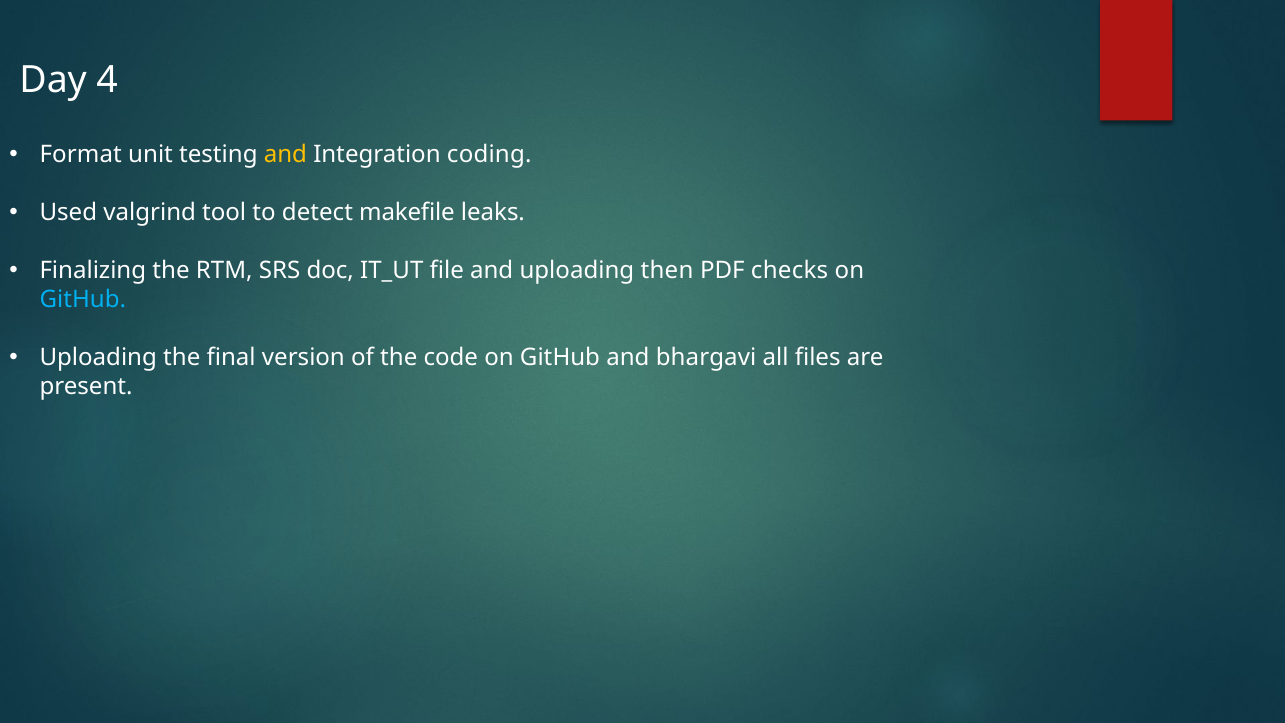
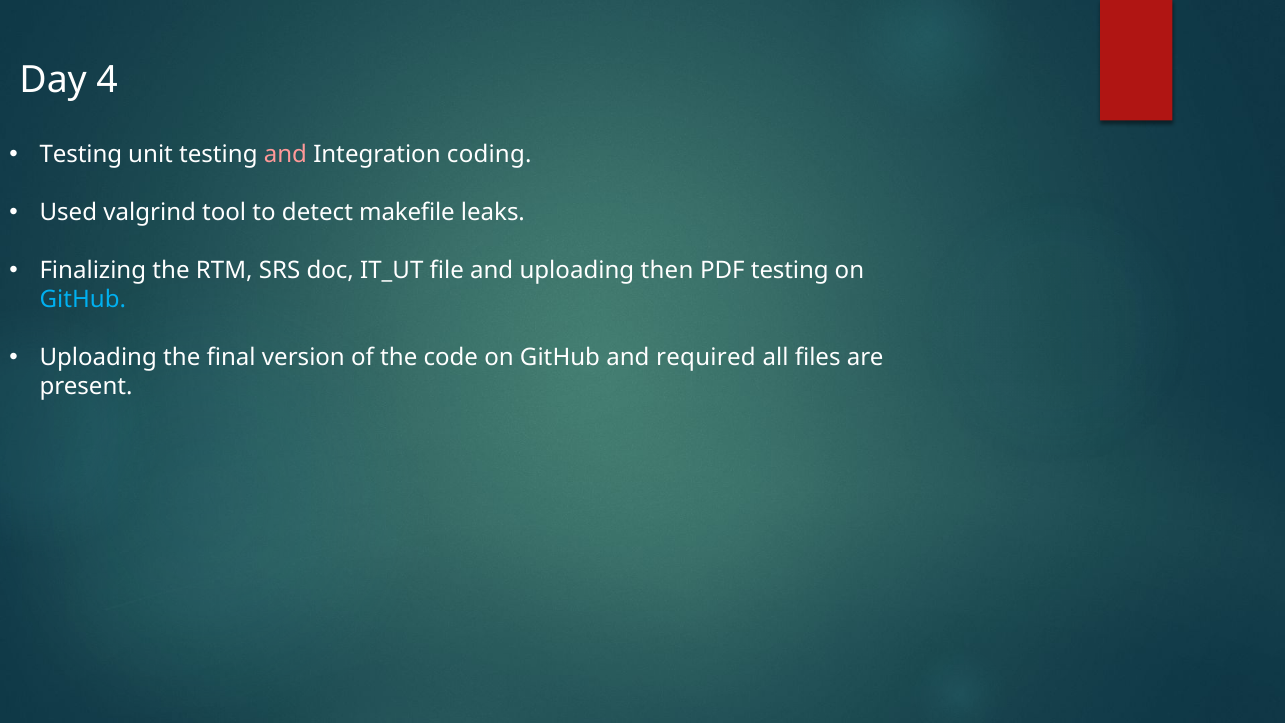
Format at (81, 155): Format -> Testing
and at (285, 155) colour: yellow -> pink
PDF checks: checks -> testing
bhargavi: bhargavi -> required
